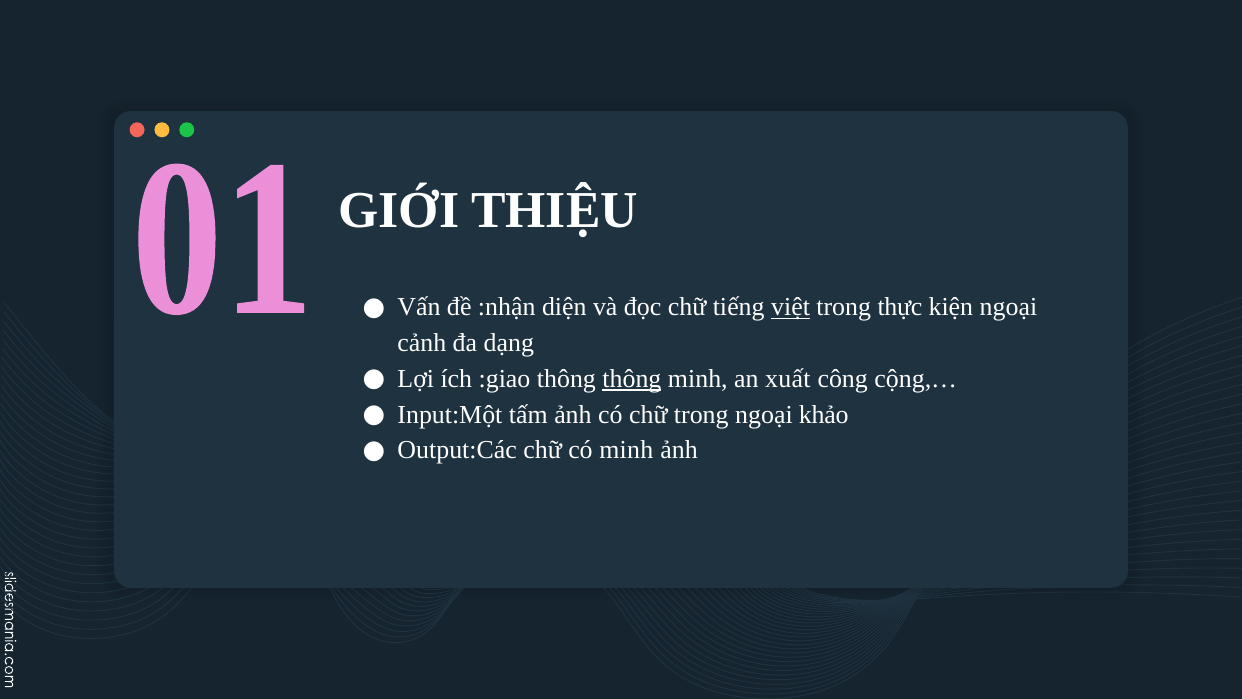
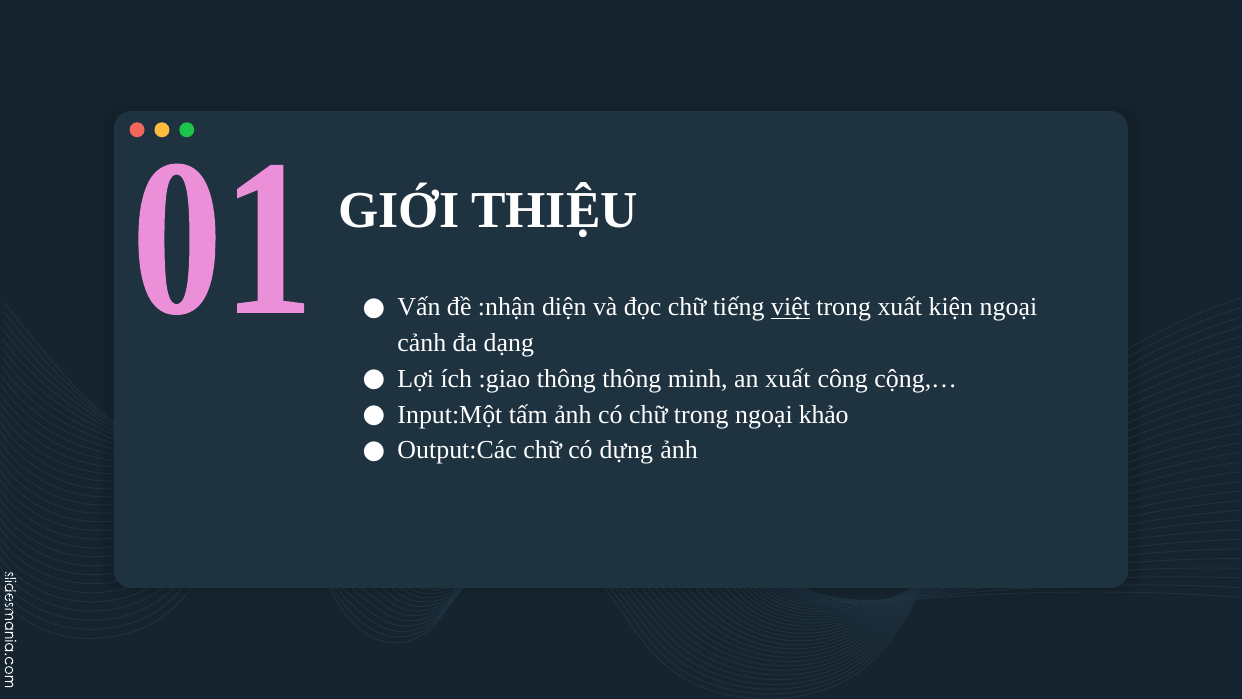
trong thực: thực -> xuất
thông at (632, 379) underline: present -> none
có minh: minh -> dựng
